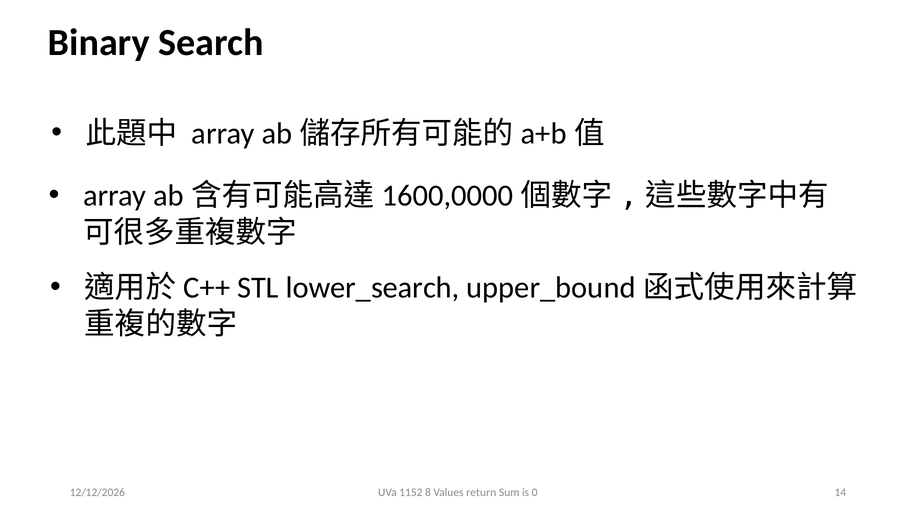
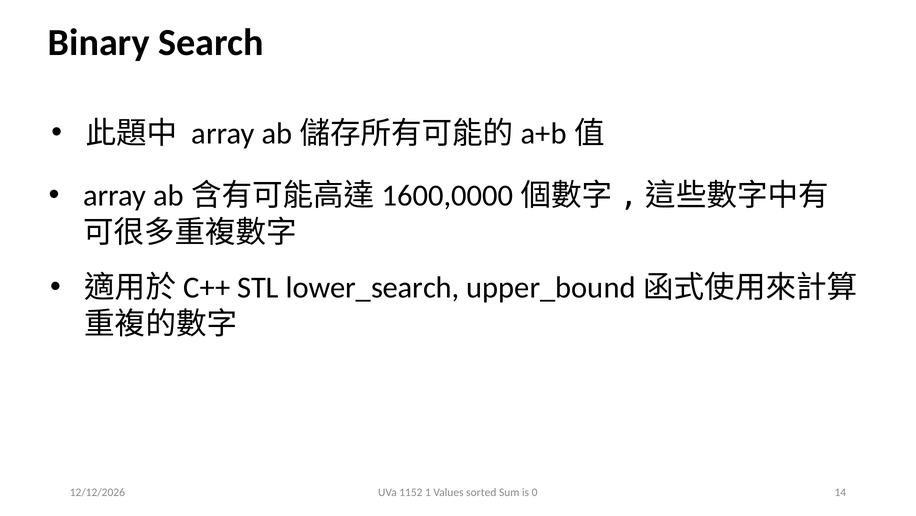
8: 8 -> 1
return: return -> sorted
